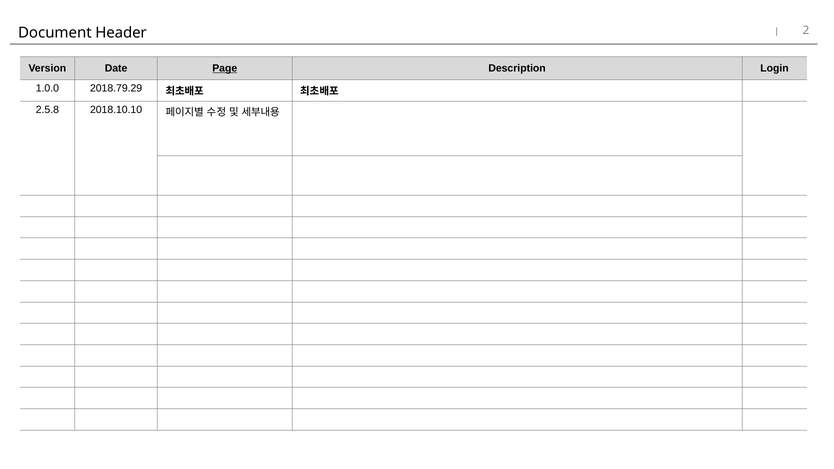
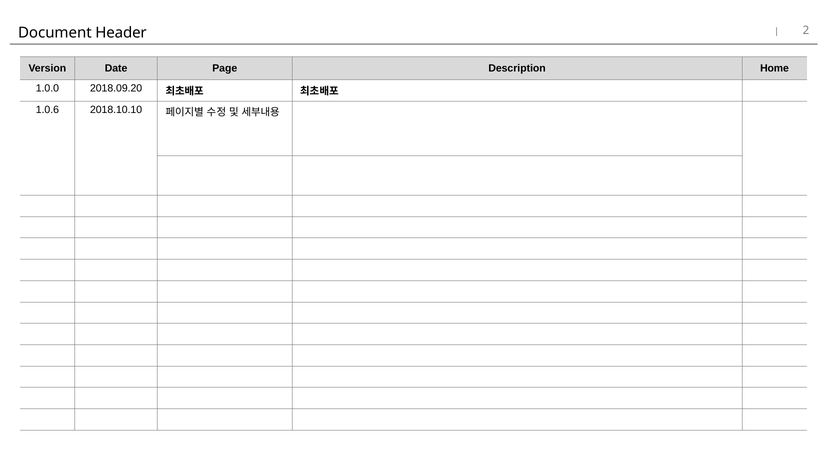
Page underline: present -> none
Login: Login -> Home
2018.79.29: 2018.79.29 -> 2018.09.20
2.5.8: 2.5.8 -> 1.0.6
